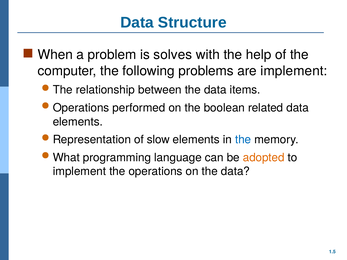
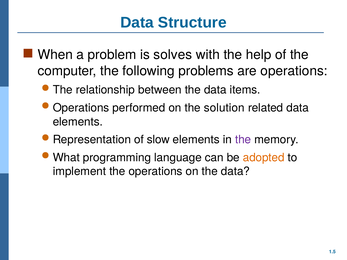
are implement: implement -> operations
boolean: boolean -> solution
the at (243, 140) colour: blue -> purple
